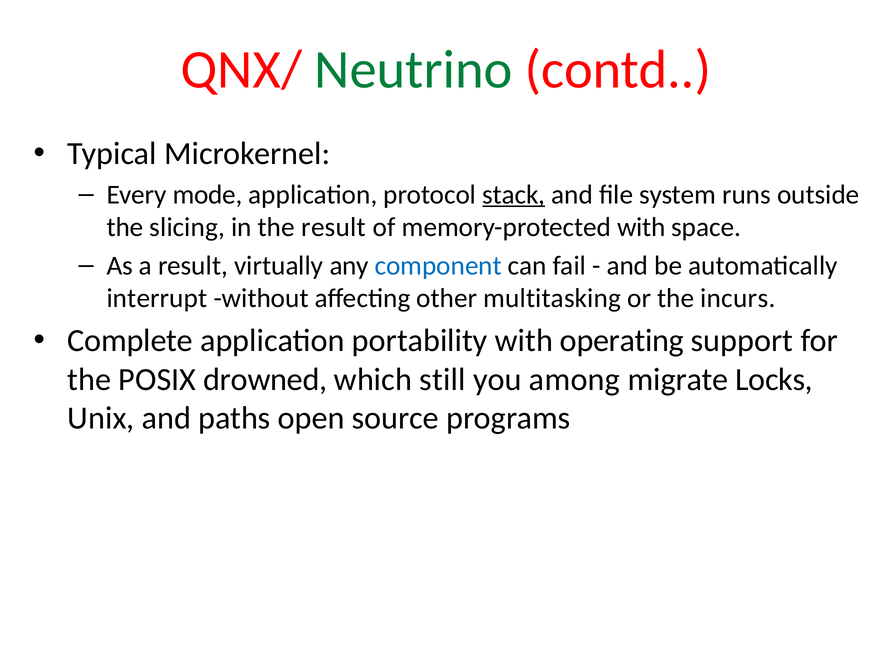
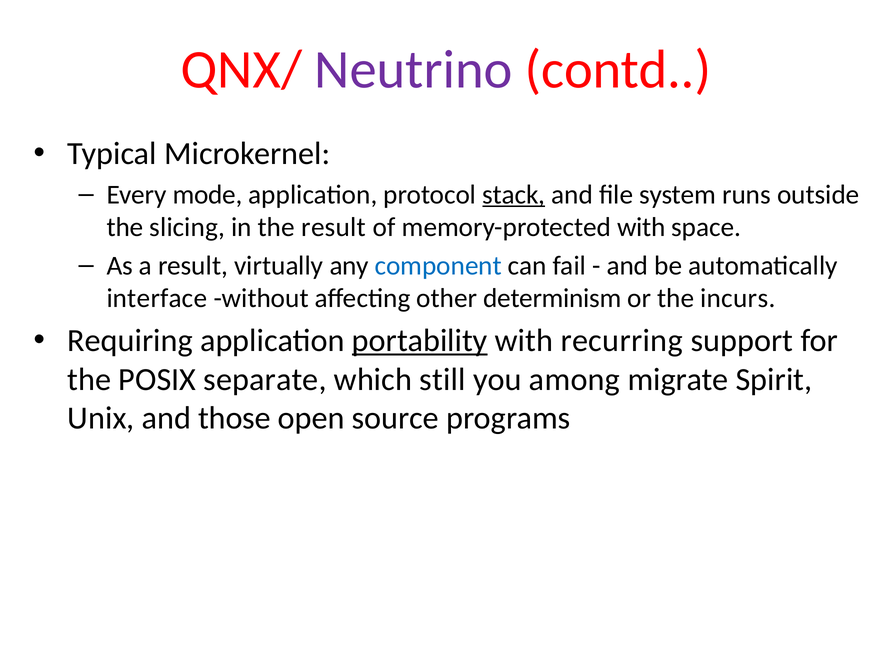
Neutrino colour: green -> purple
interrupt: interrupt -> interface
multitasking: multitasking -> determinism
Complete: Complete -> Requiring
portability underline: none -> present
operating: operating -> recurring
drowned: drowned -> separate
Locks: Locks -> Spirit
paths: paths -> those
